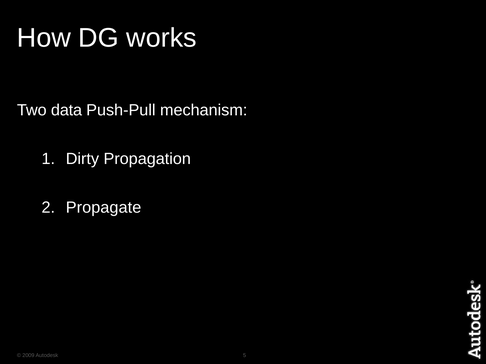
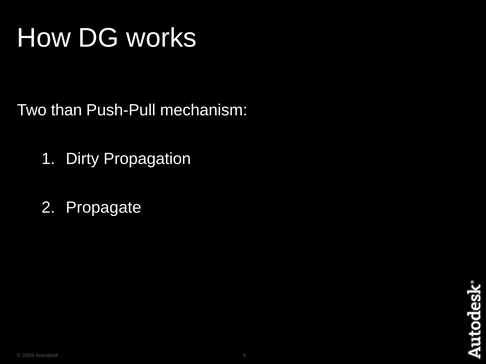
data: data -> than
